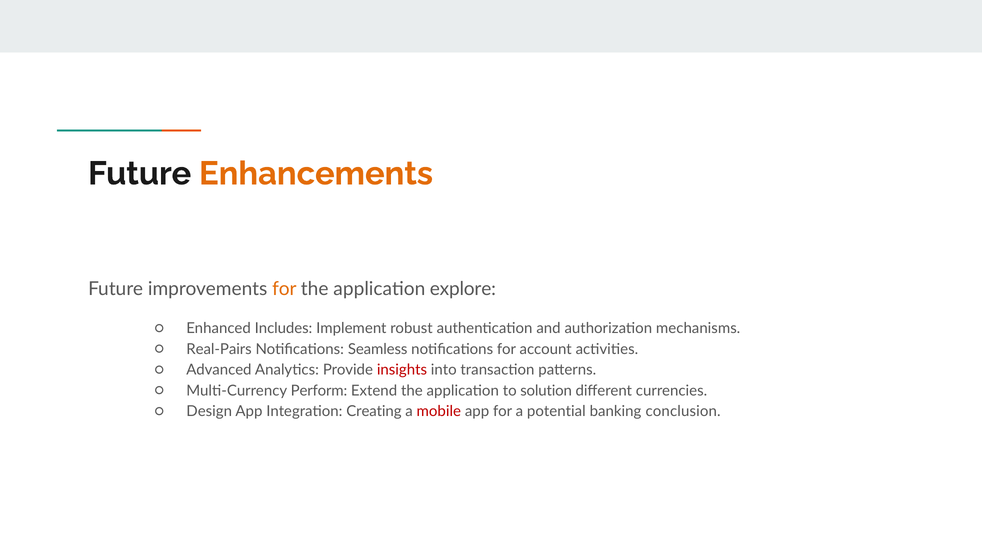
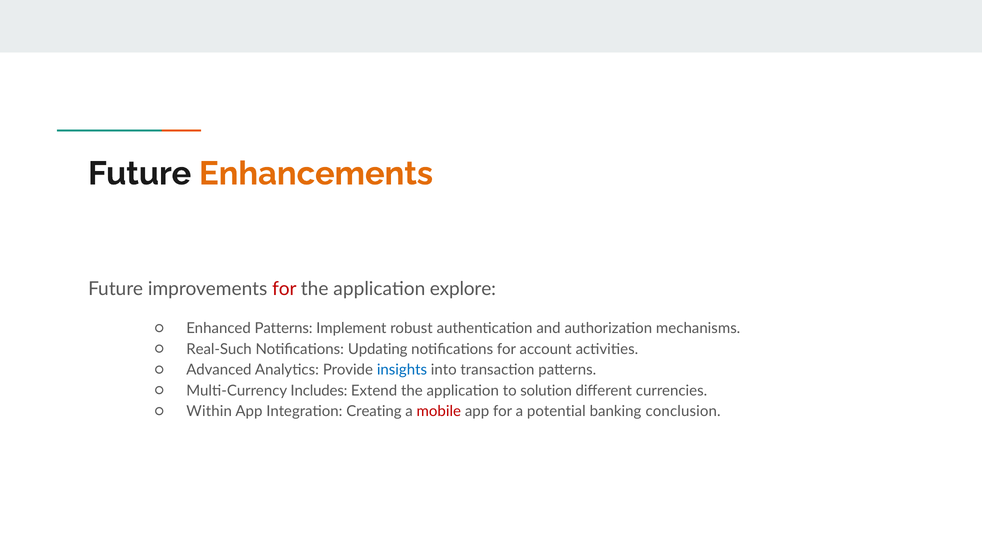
for at (284, 289) colour: orange -> red
Enhanced Includes: Includes -> Patterns
Real-Pairs: Real-Pairs -> Real-Such
Seamless: Seamless -> Updating
insights colour: red -> blue
Perform: Perform -> Includes
Design: Design -> Within
